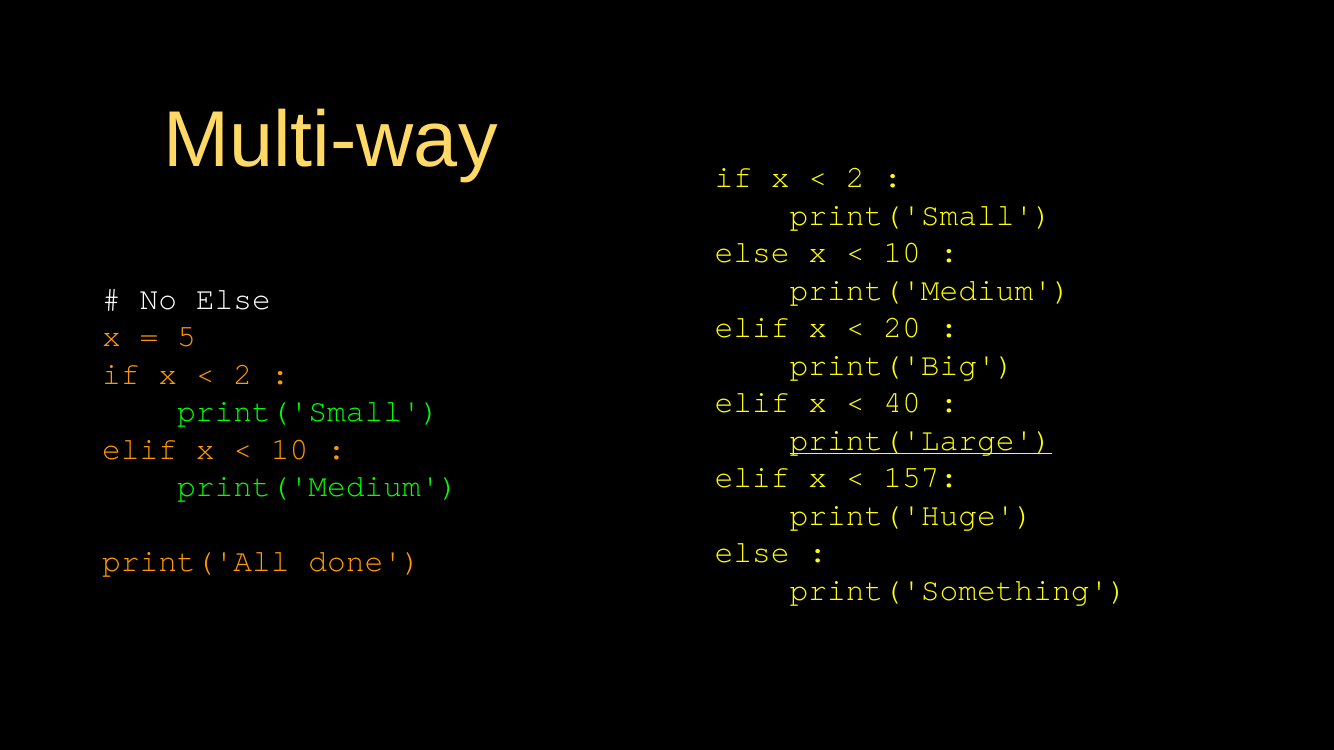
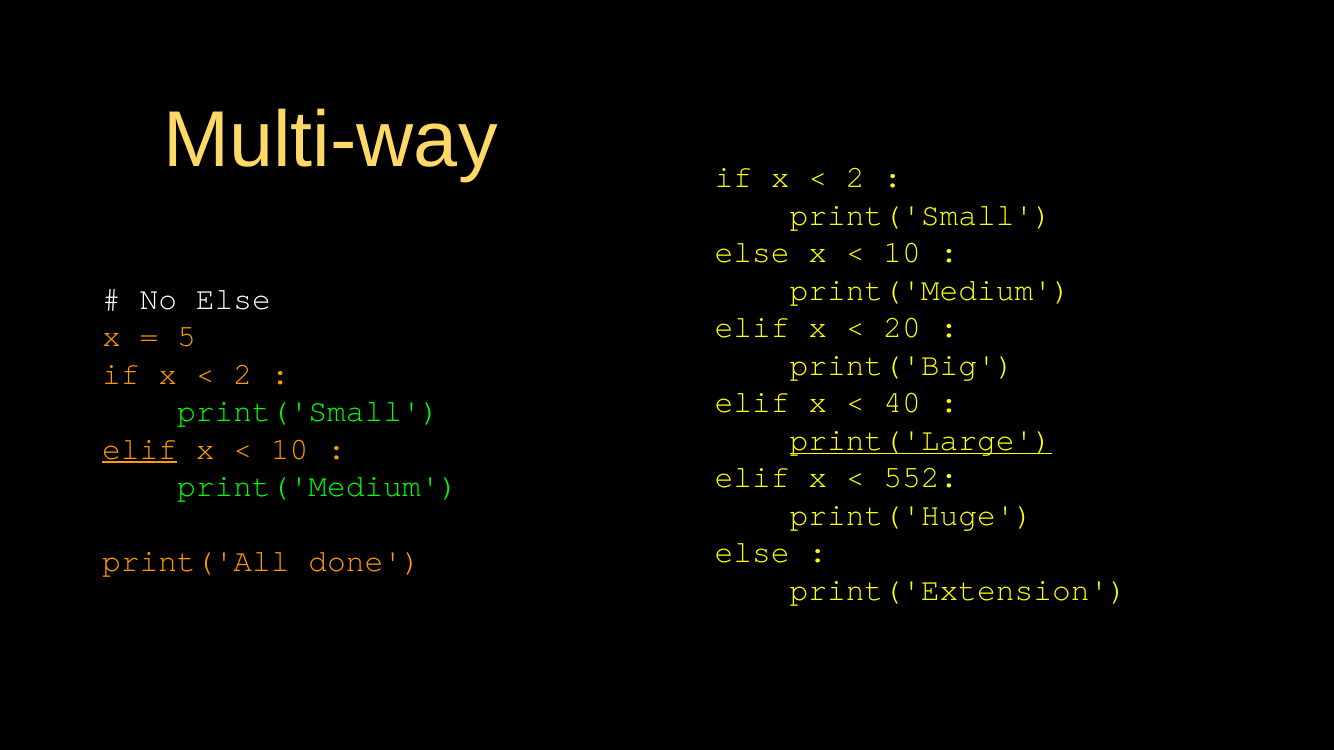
elif at (140, 449) underline: none -> present
157: 157 -> 552
print('Something: print('Something -> print('Extension
